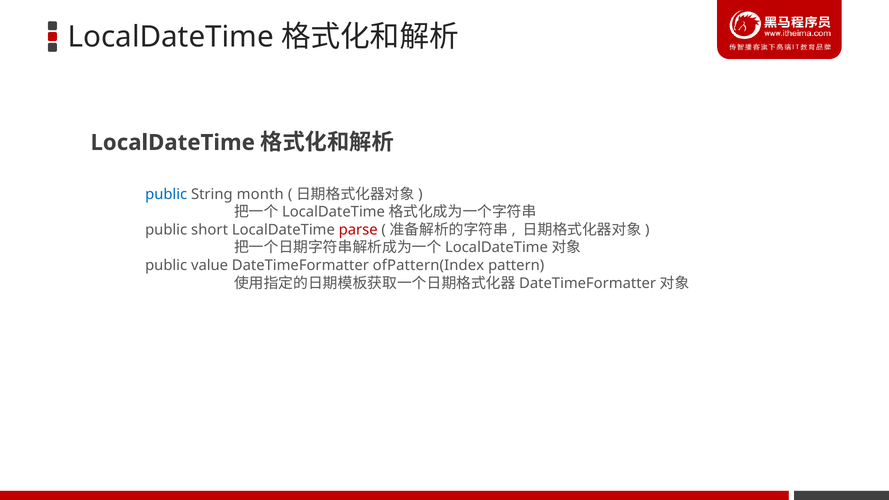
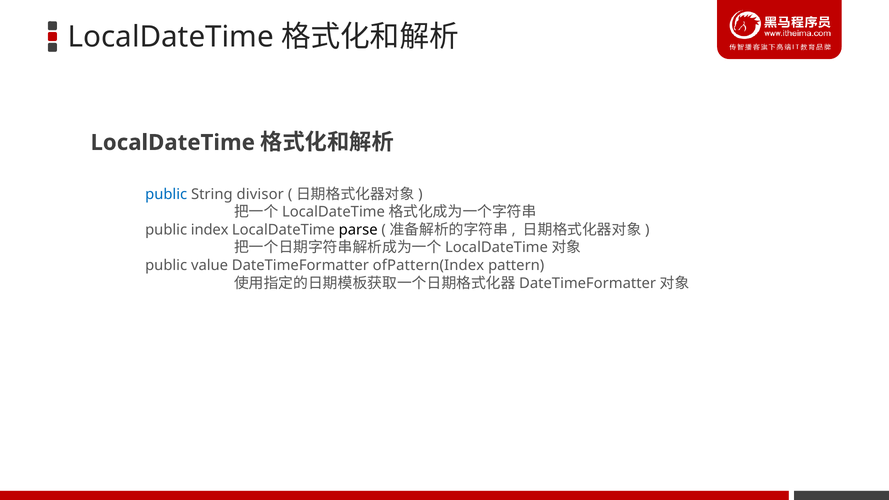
month: month -> divisor
short: short -> index
parse colour: red -> black
